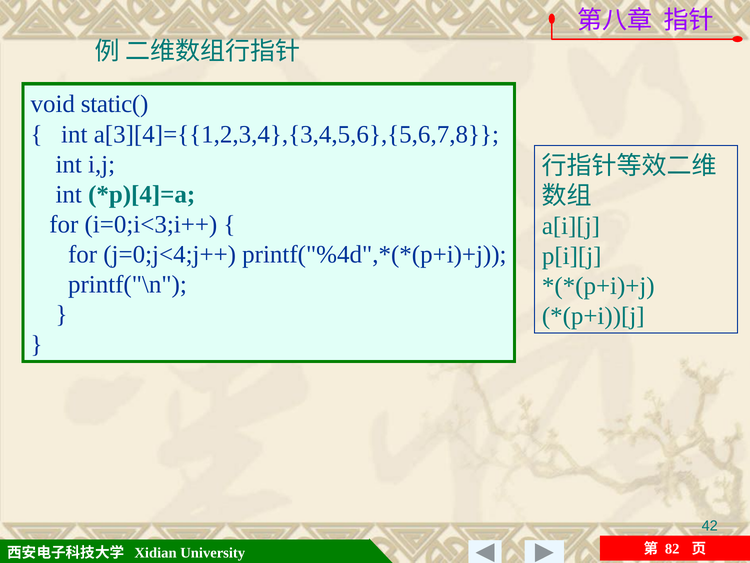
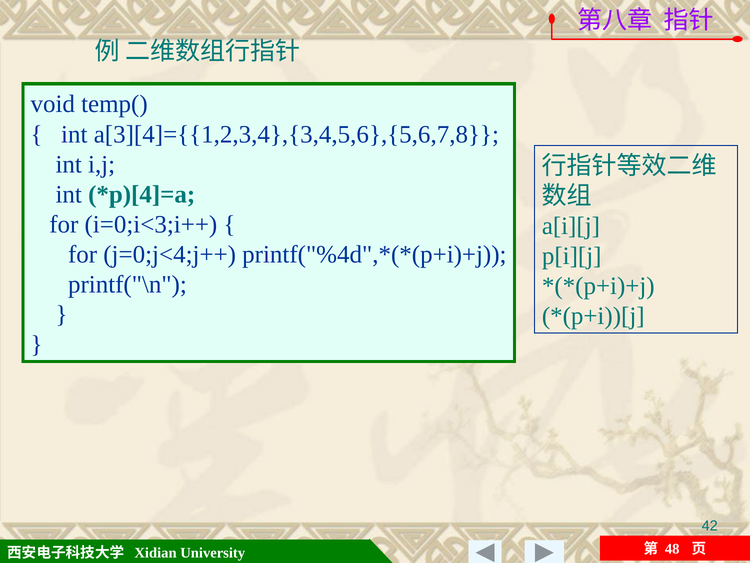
static(: static( -> temp(
82: 82 -> 48
